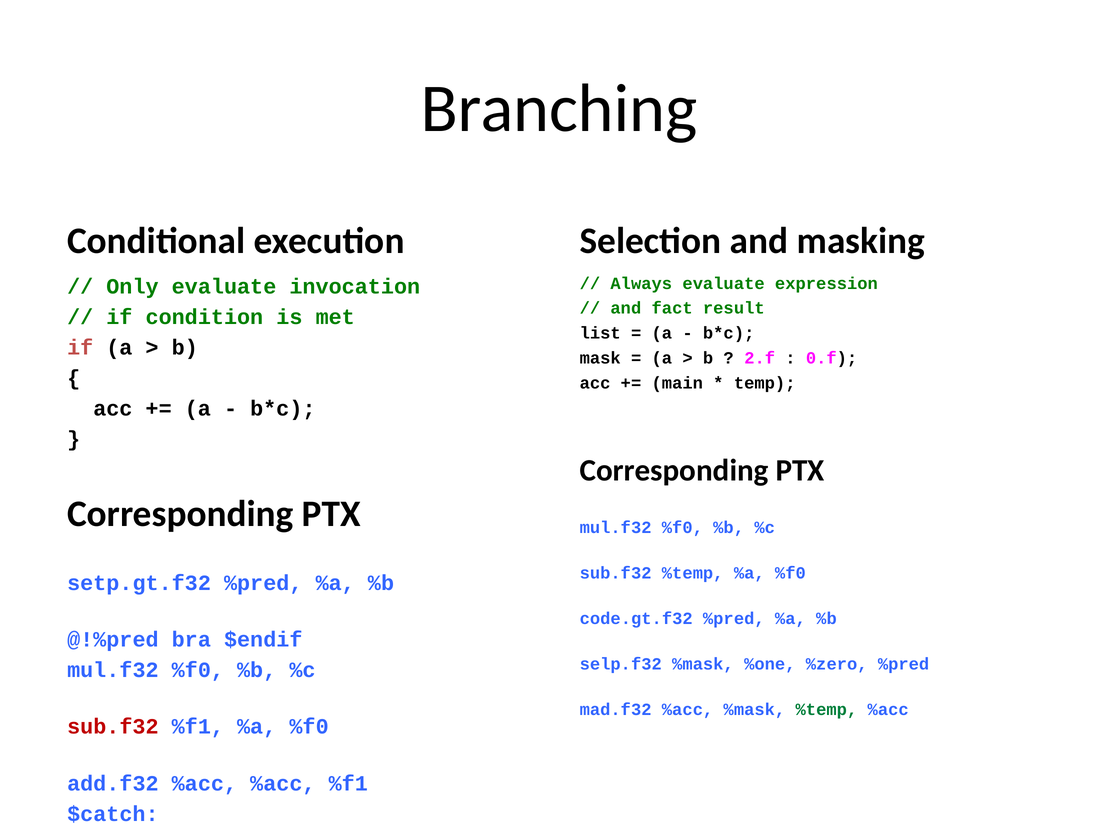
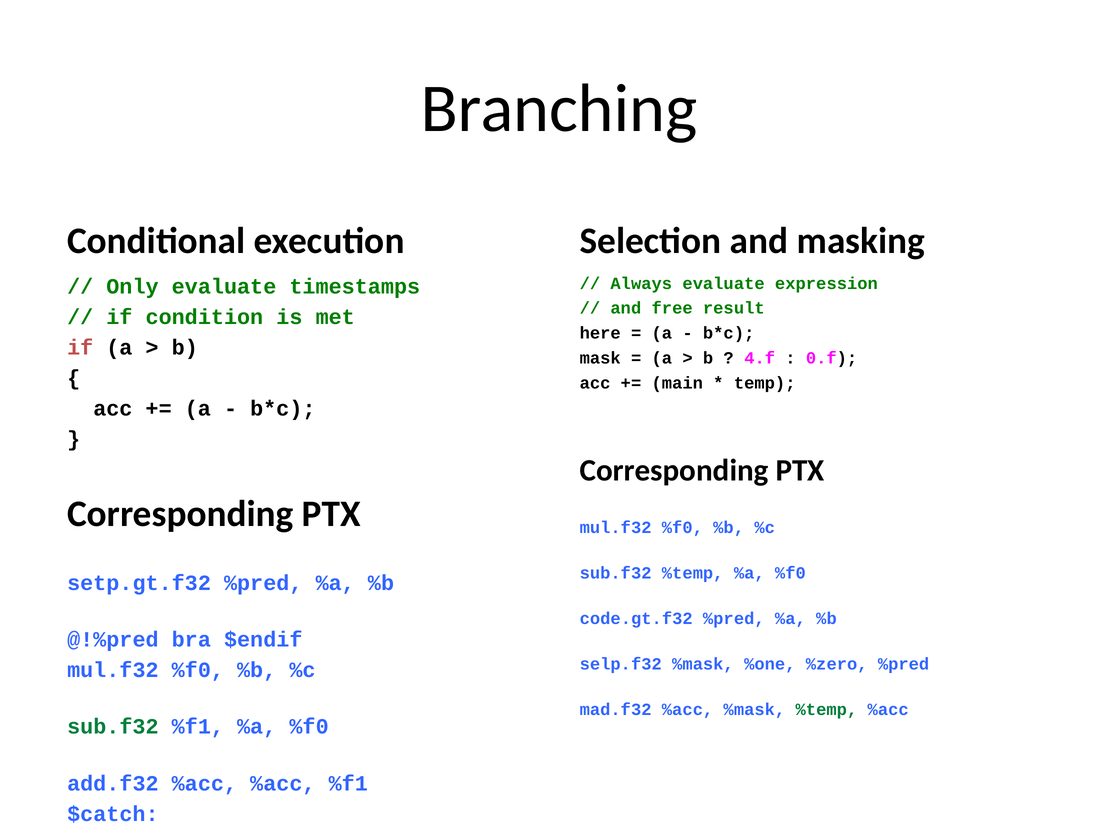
invocation: invocation -> timestamps
fact: fact -> free
list: list -> here
2.f: 2.f -> 4.f
sub.f32 at (113, 726) colour: red -> green
